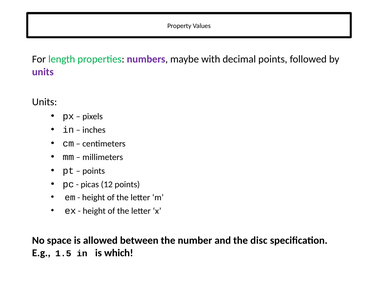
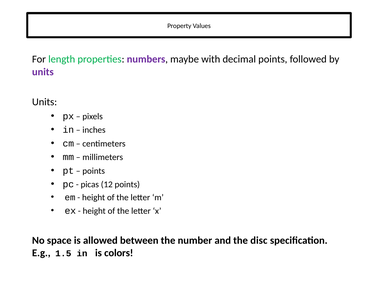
which: which -> colors
